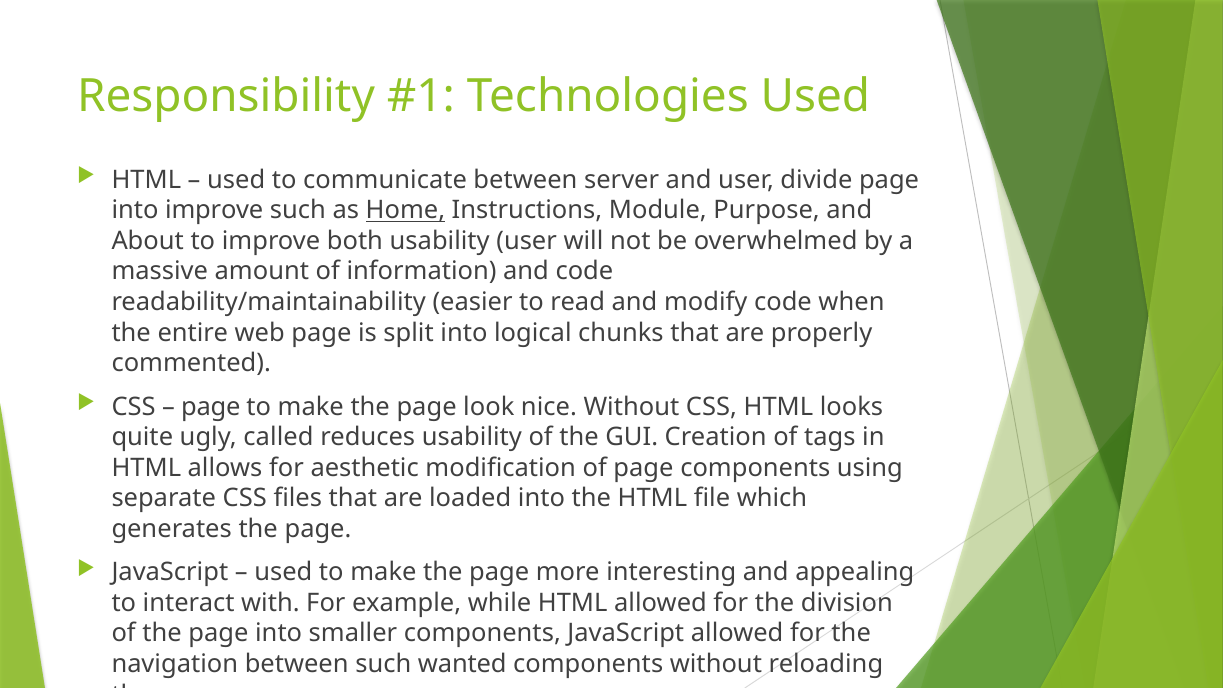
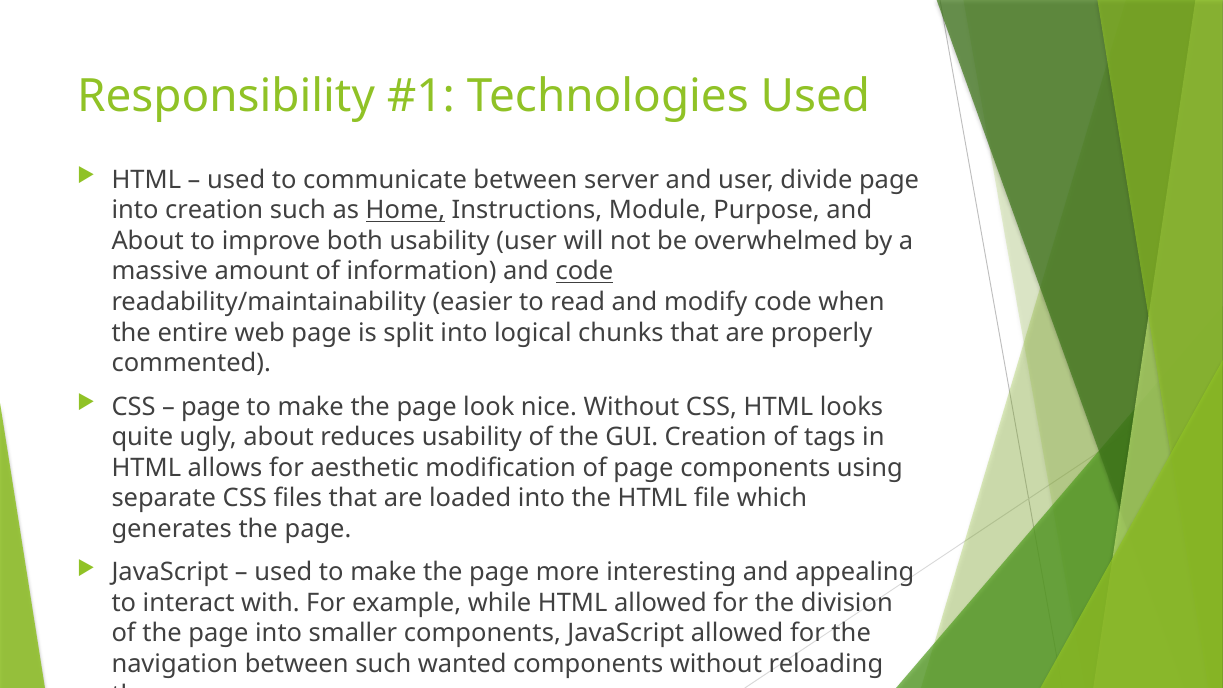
into improve: improve -> creation
code at (584, 272) underline: none -> present
ugly called: called -> about
